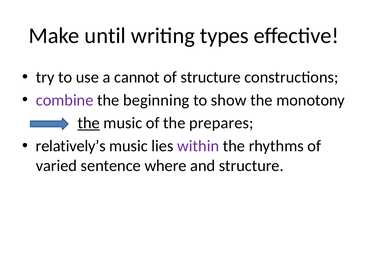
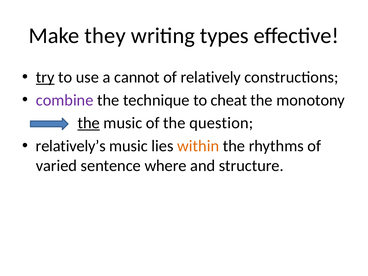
until: until -> they
try underline: none -> present
of structure: structure -> relatively
beginning: beginning -> technique
show: show -> cheat
prepares: prepares -> question
within colour: purple -> orange
